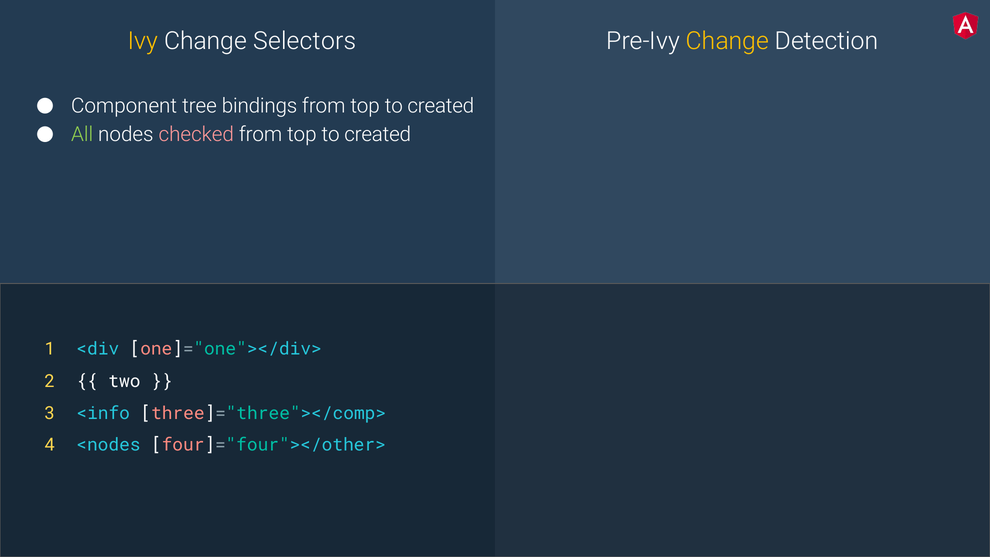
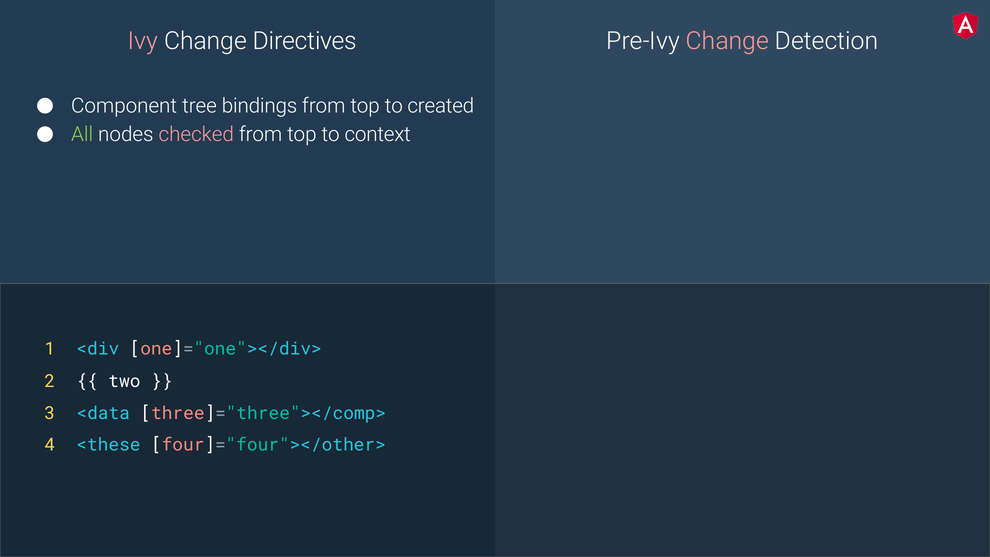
Ivy colour: yellow -> pink
Selectors: Selectors -> Directives
Change at (727, 41) colour: yellow -> pink
created at (378, 134): created -> context
<info: <info -> <data
<nodes: <nodes -> <these
